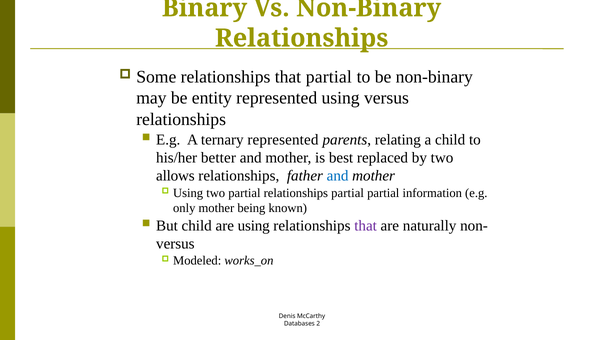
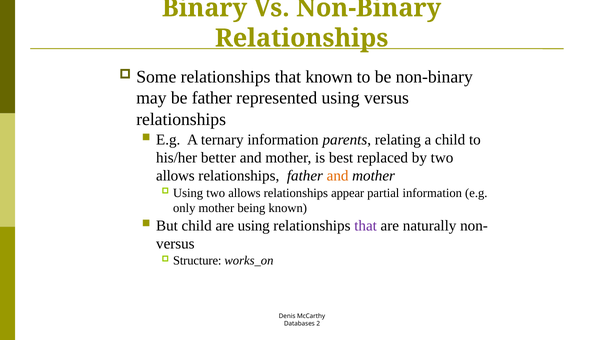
that partial: partial -> known
be entity: entity -> father
ternary represented: represented -> information
and at (338, 176) colour: blue -> orange
Using two partial: partial -> allows
relationships partial: partial -> appear
Modeled: Modeled -> Structure
